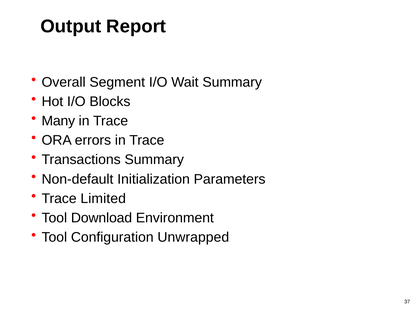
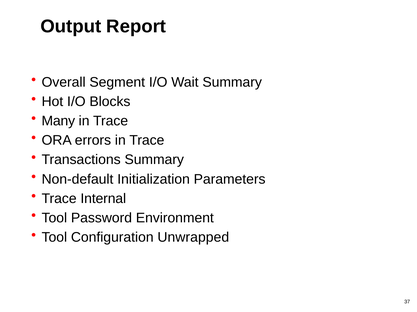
Limited: Limited -> Internal
Download: Download -> Password
